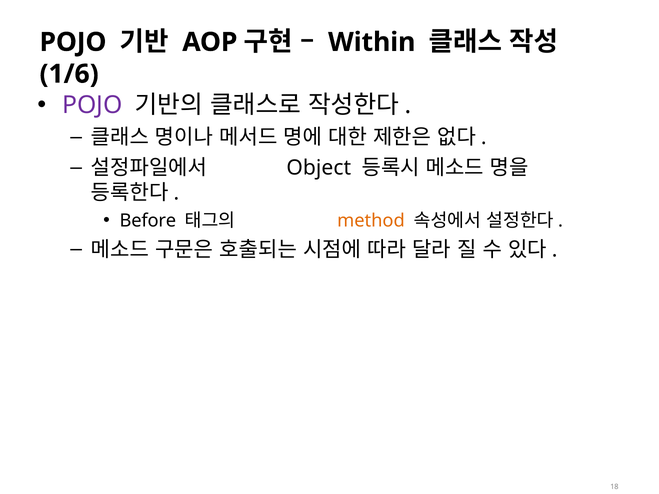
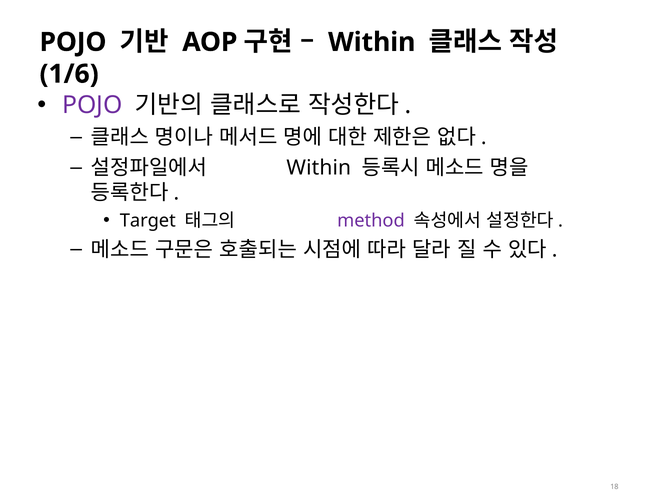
Object at (319, 168): Object -> Within
Before: Before -> Target
method colour: orange -> purple
